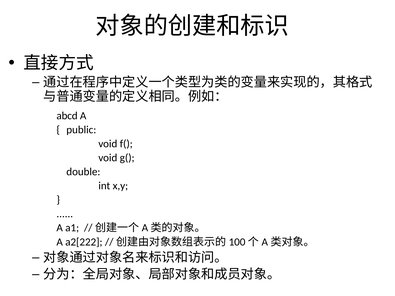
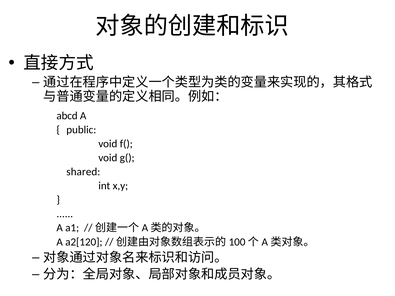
double: double -> shared
a2[222: a2[222 -> a2[120
